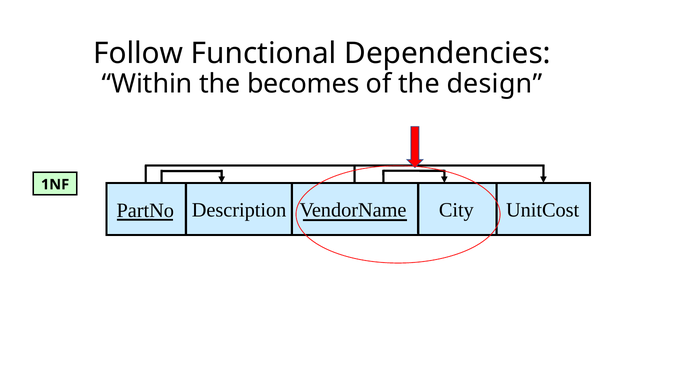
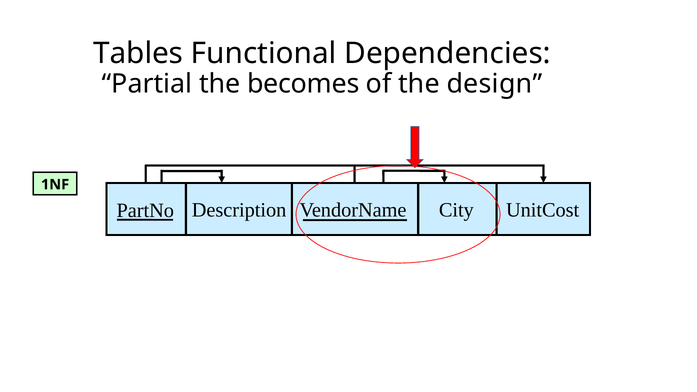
Follow: Follow -> Tables
Within: Within -> Partial
